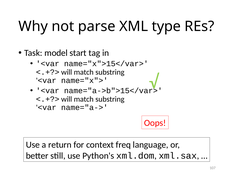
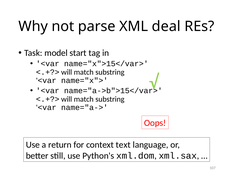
type: type -> deal
freq: freq -> text
